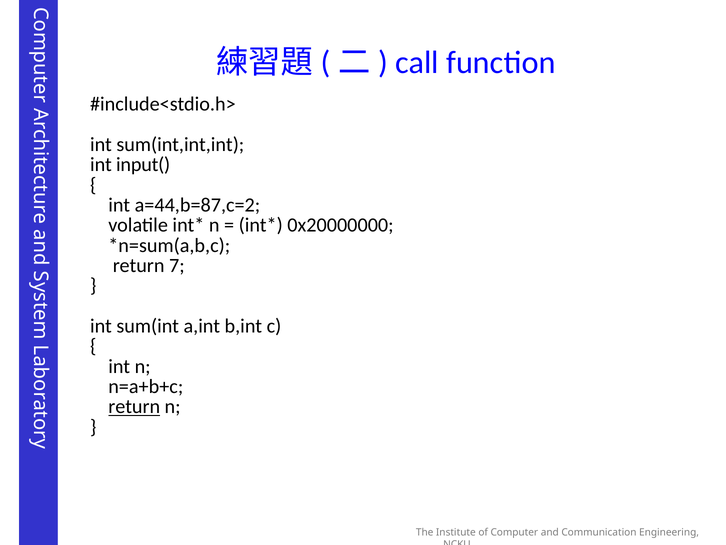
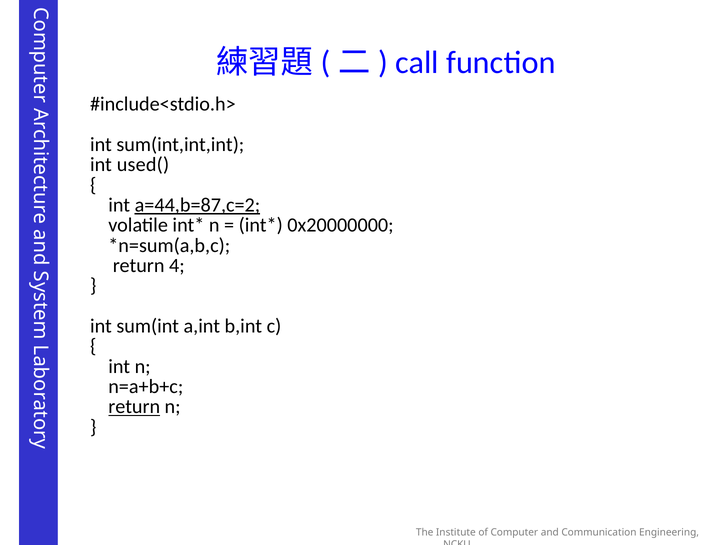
input(: input( -> used(
a=44,b=87,c=2 underline: none -> present
7: 7 -> 4
